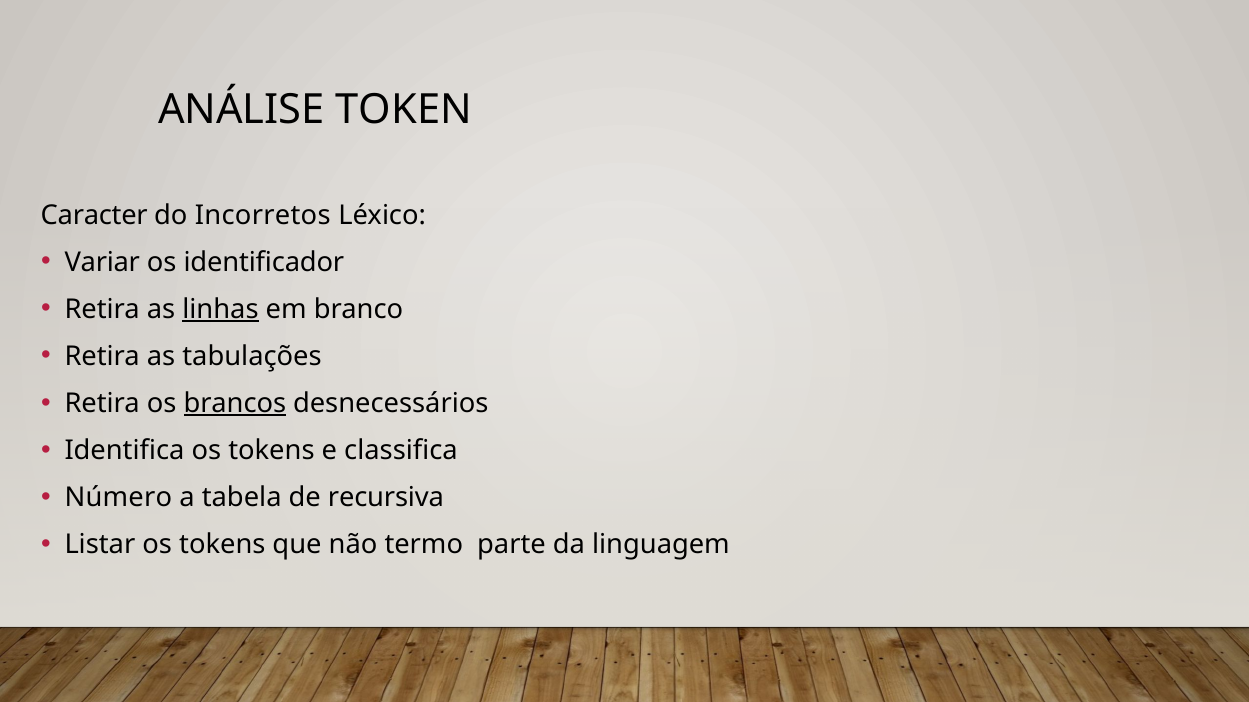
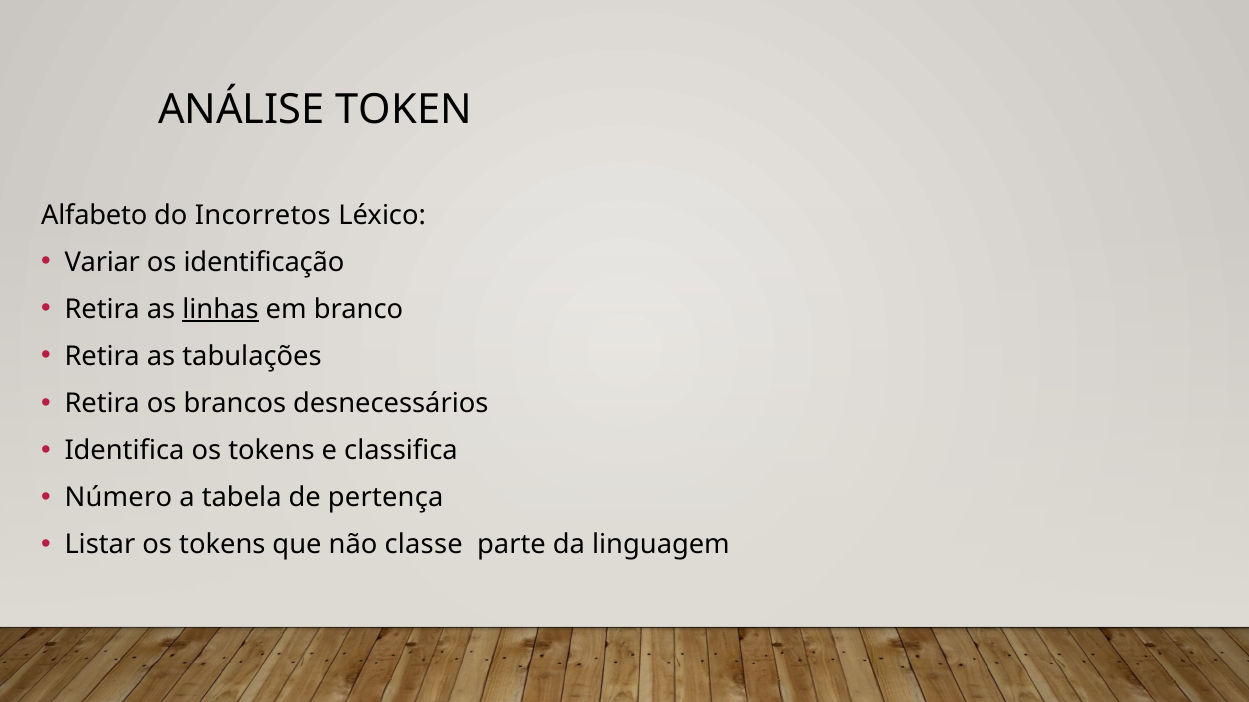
Caracter: Caracter -> Alfabeto
identificador: identificador -> identificação
brancos underline: present -> none
recursiva: recursiva -> pertença
termo: termo -> classe
